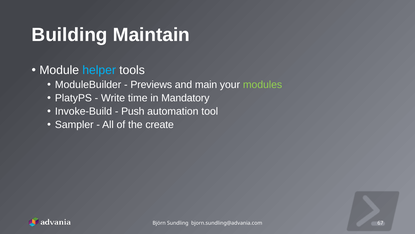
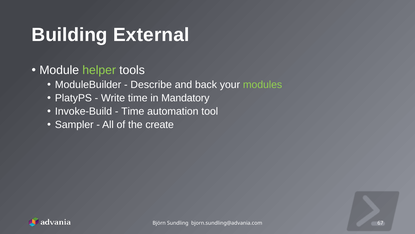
Maintain: Maintain -> External
helper colour: light blue -> light green
Previews: Previews -> Describe
main: main -> back
Push at (133, 111): Push -> Time
